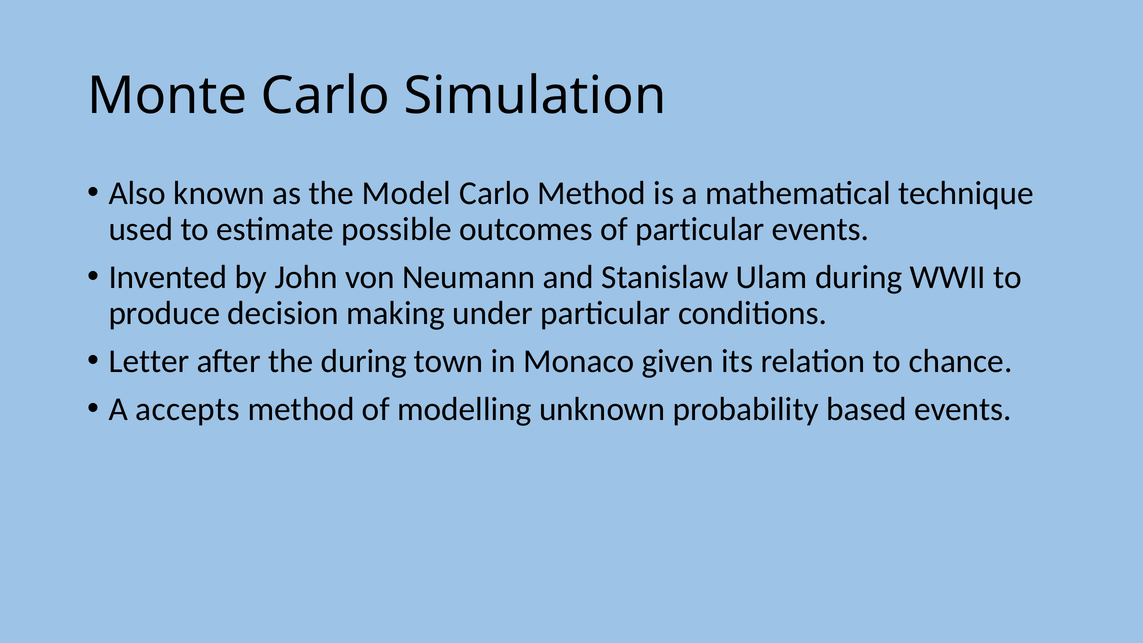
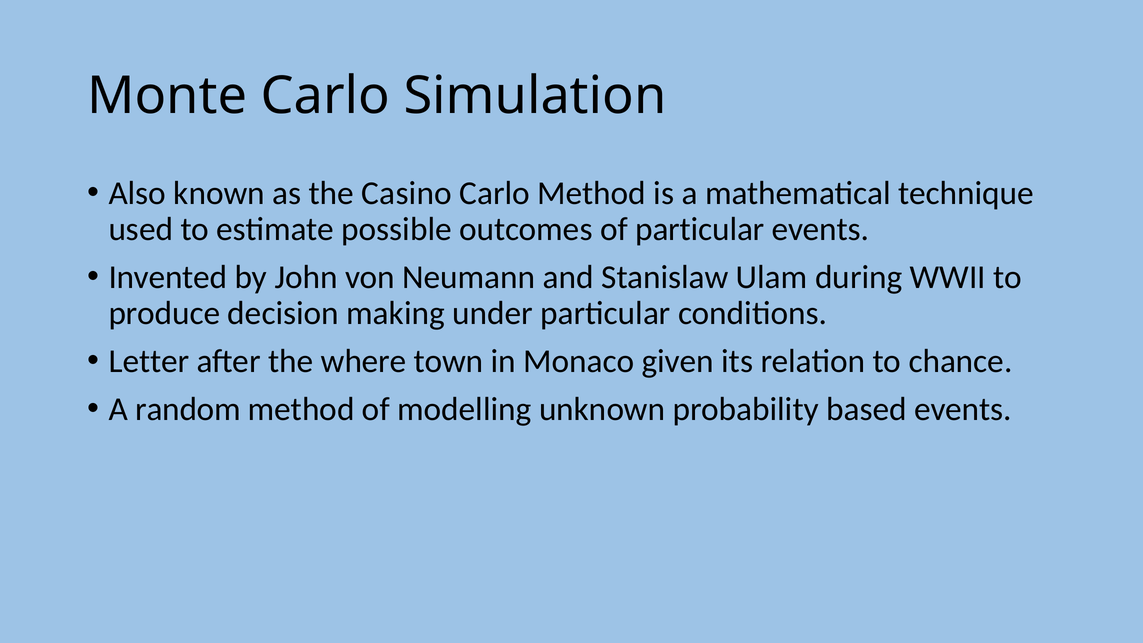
Model: Model -> Casino
the during: during -> where
accepts: accepts -> random
